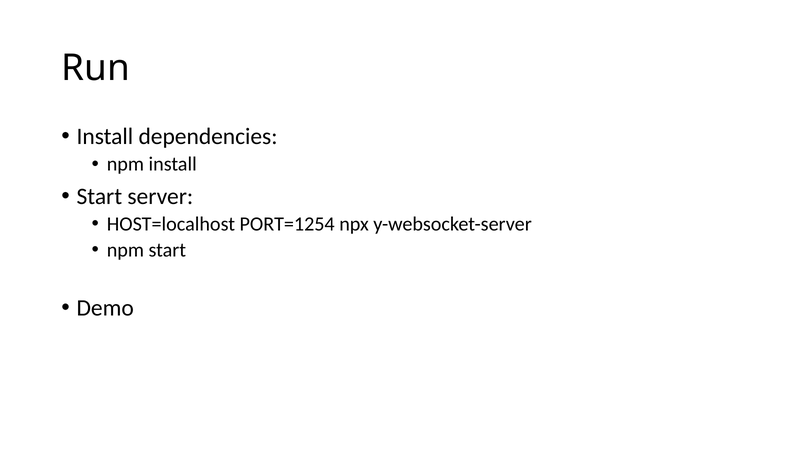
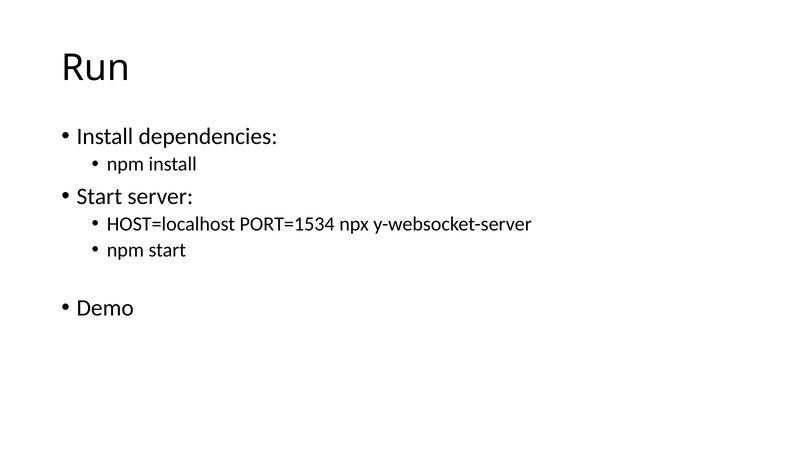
PORT=1254: PORT=1254 -> PORT=1534
